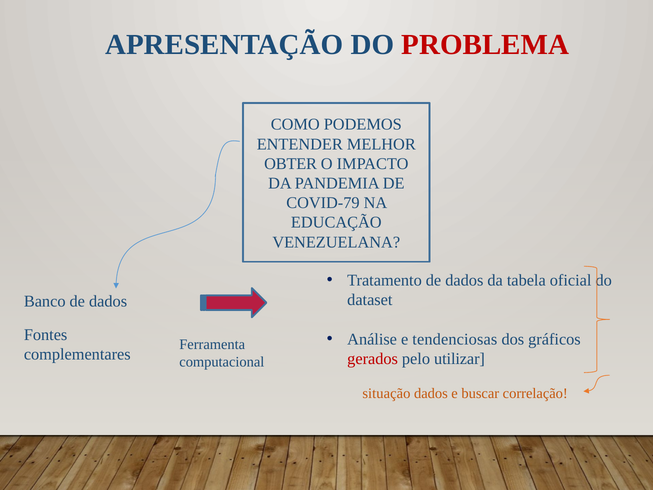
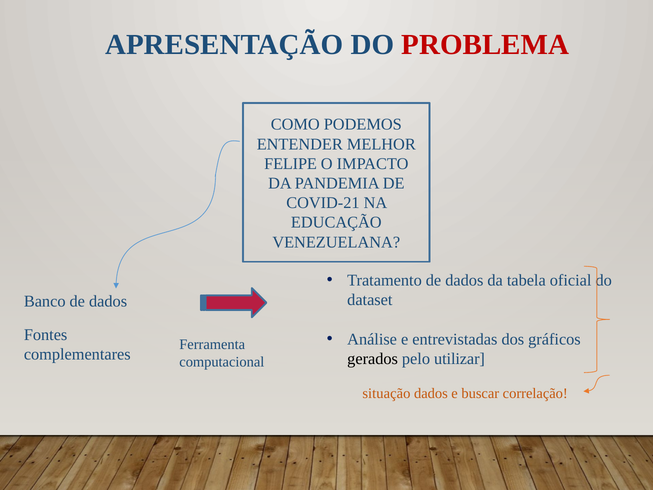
OBTER: OBTER -> FELIPE
COVID-79: COVID-79 -> COVID-21
tendenciosas: tendenciosas -> entrevistadas
gerados colour: red -> black
